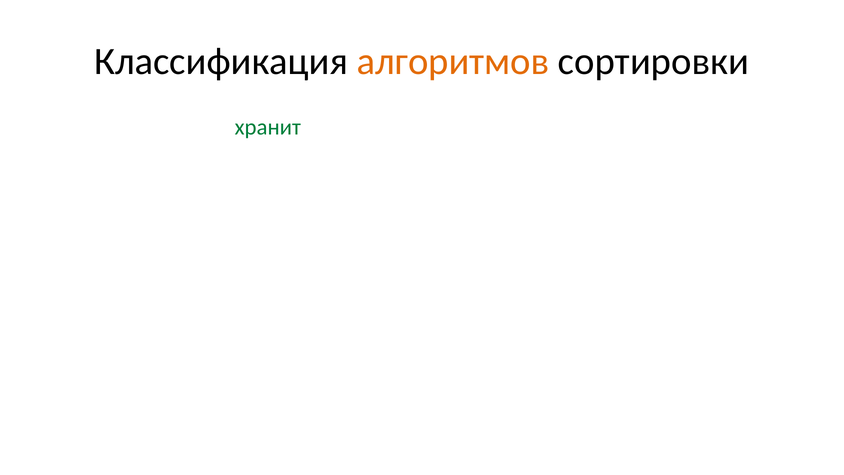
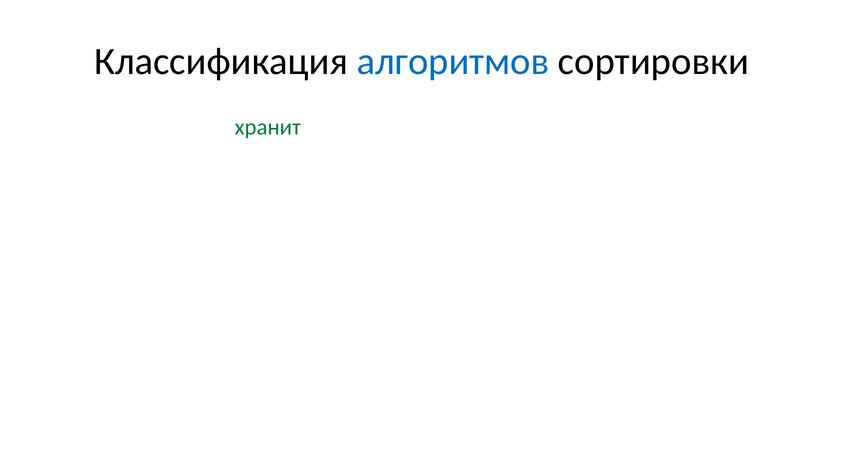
алгоритмов colour: orange -> blue
